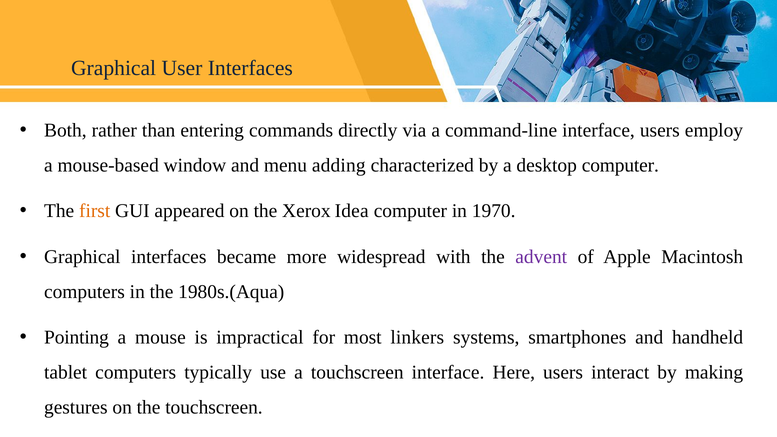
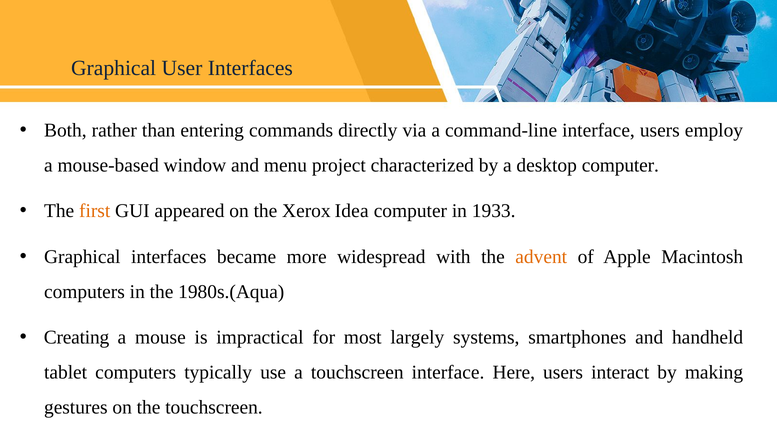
adding: adding -> project
1970: 1970 -> 1933
advent colour: purple -> orange
Pointing: Pointing -> Creating
linkers: linkers -> largely
